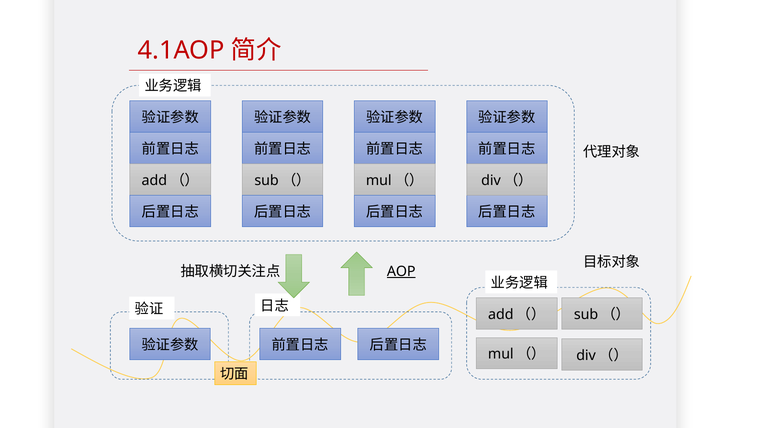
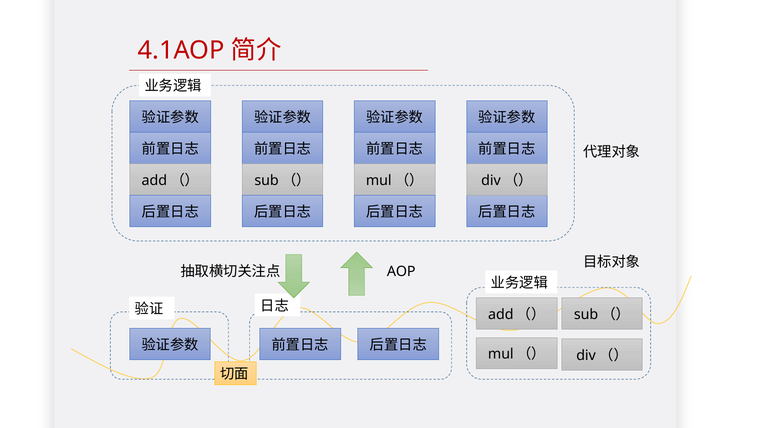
AOP underline: present -> none
